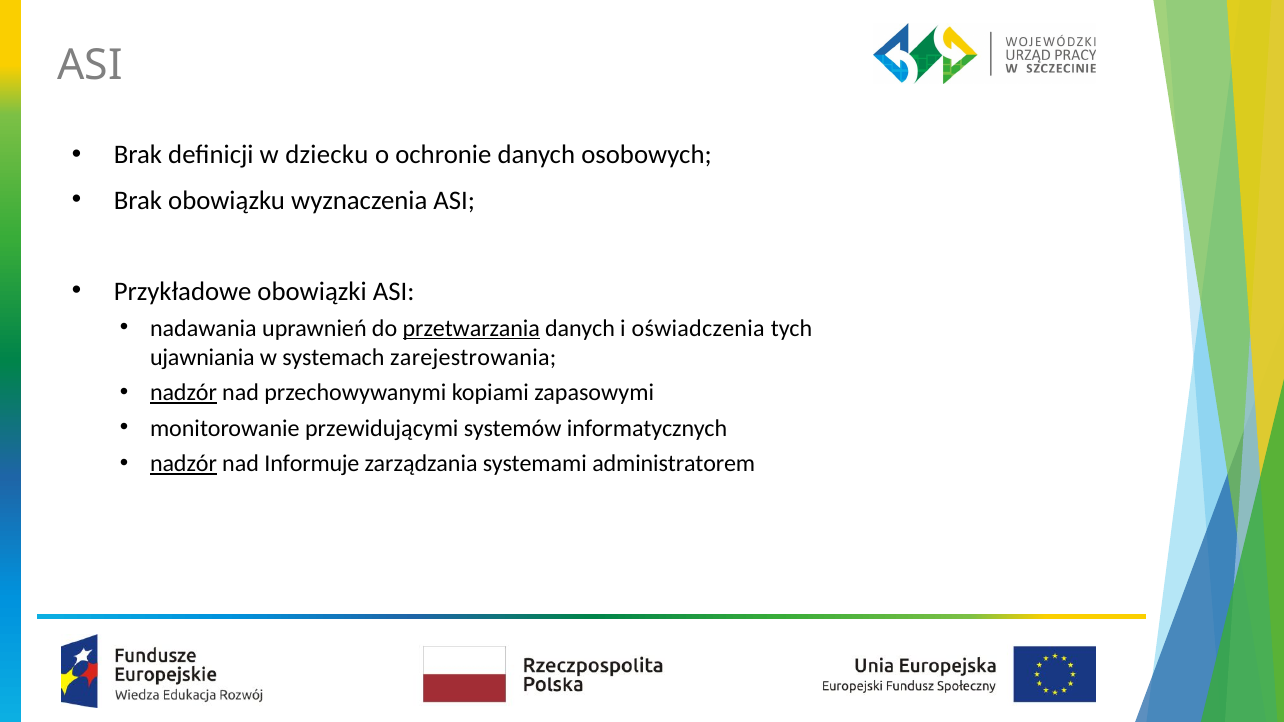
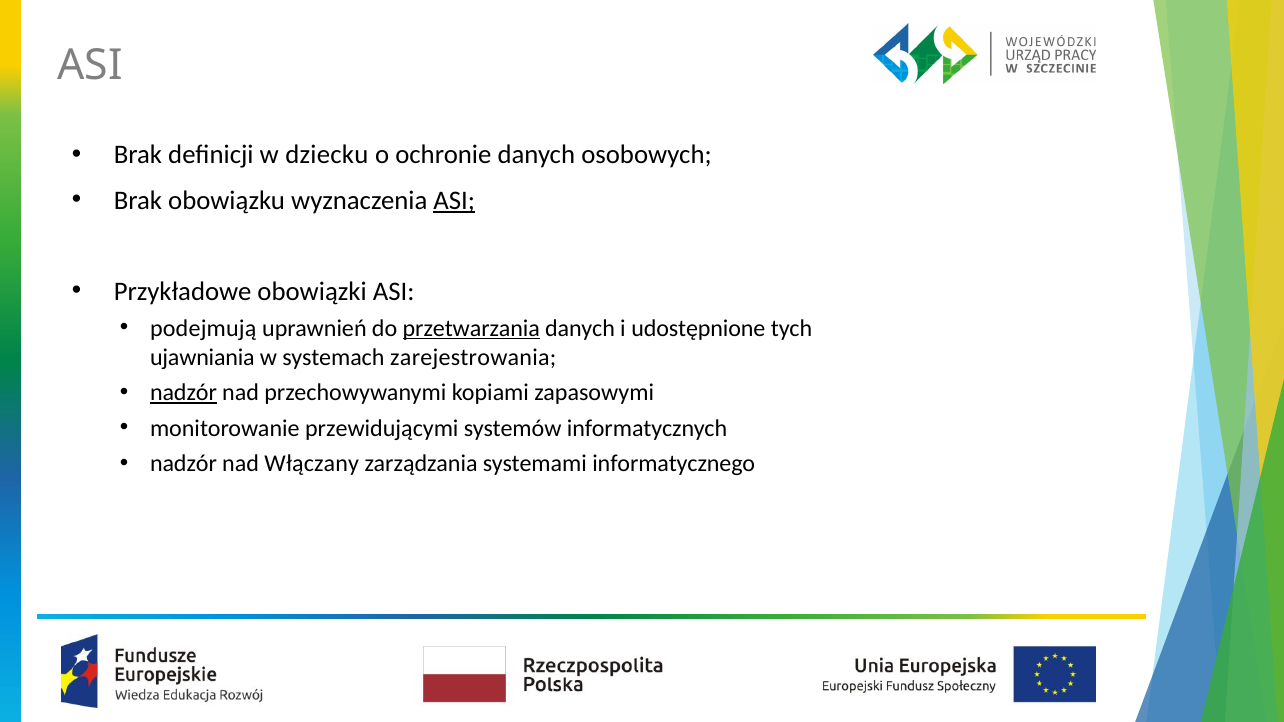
ASI at (454, 200) underline: none -> present
nadawania: nadawania -> podejmują
oświadczenia: oświadczenia -> udostępnione
nadzór at (183, 464) underline: present -> none
Informuje: Informuje -> Włączany
administratorem: administratorem -> informatycznego
